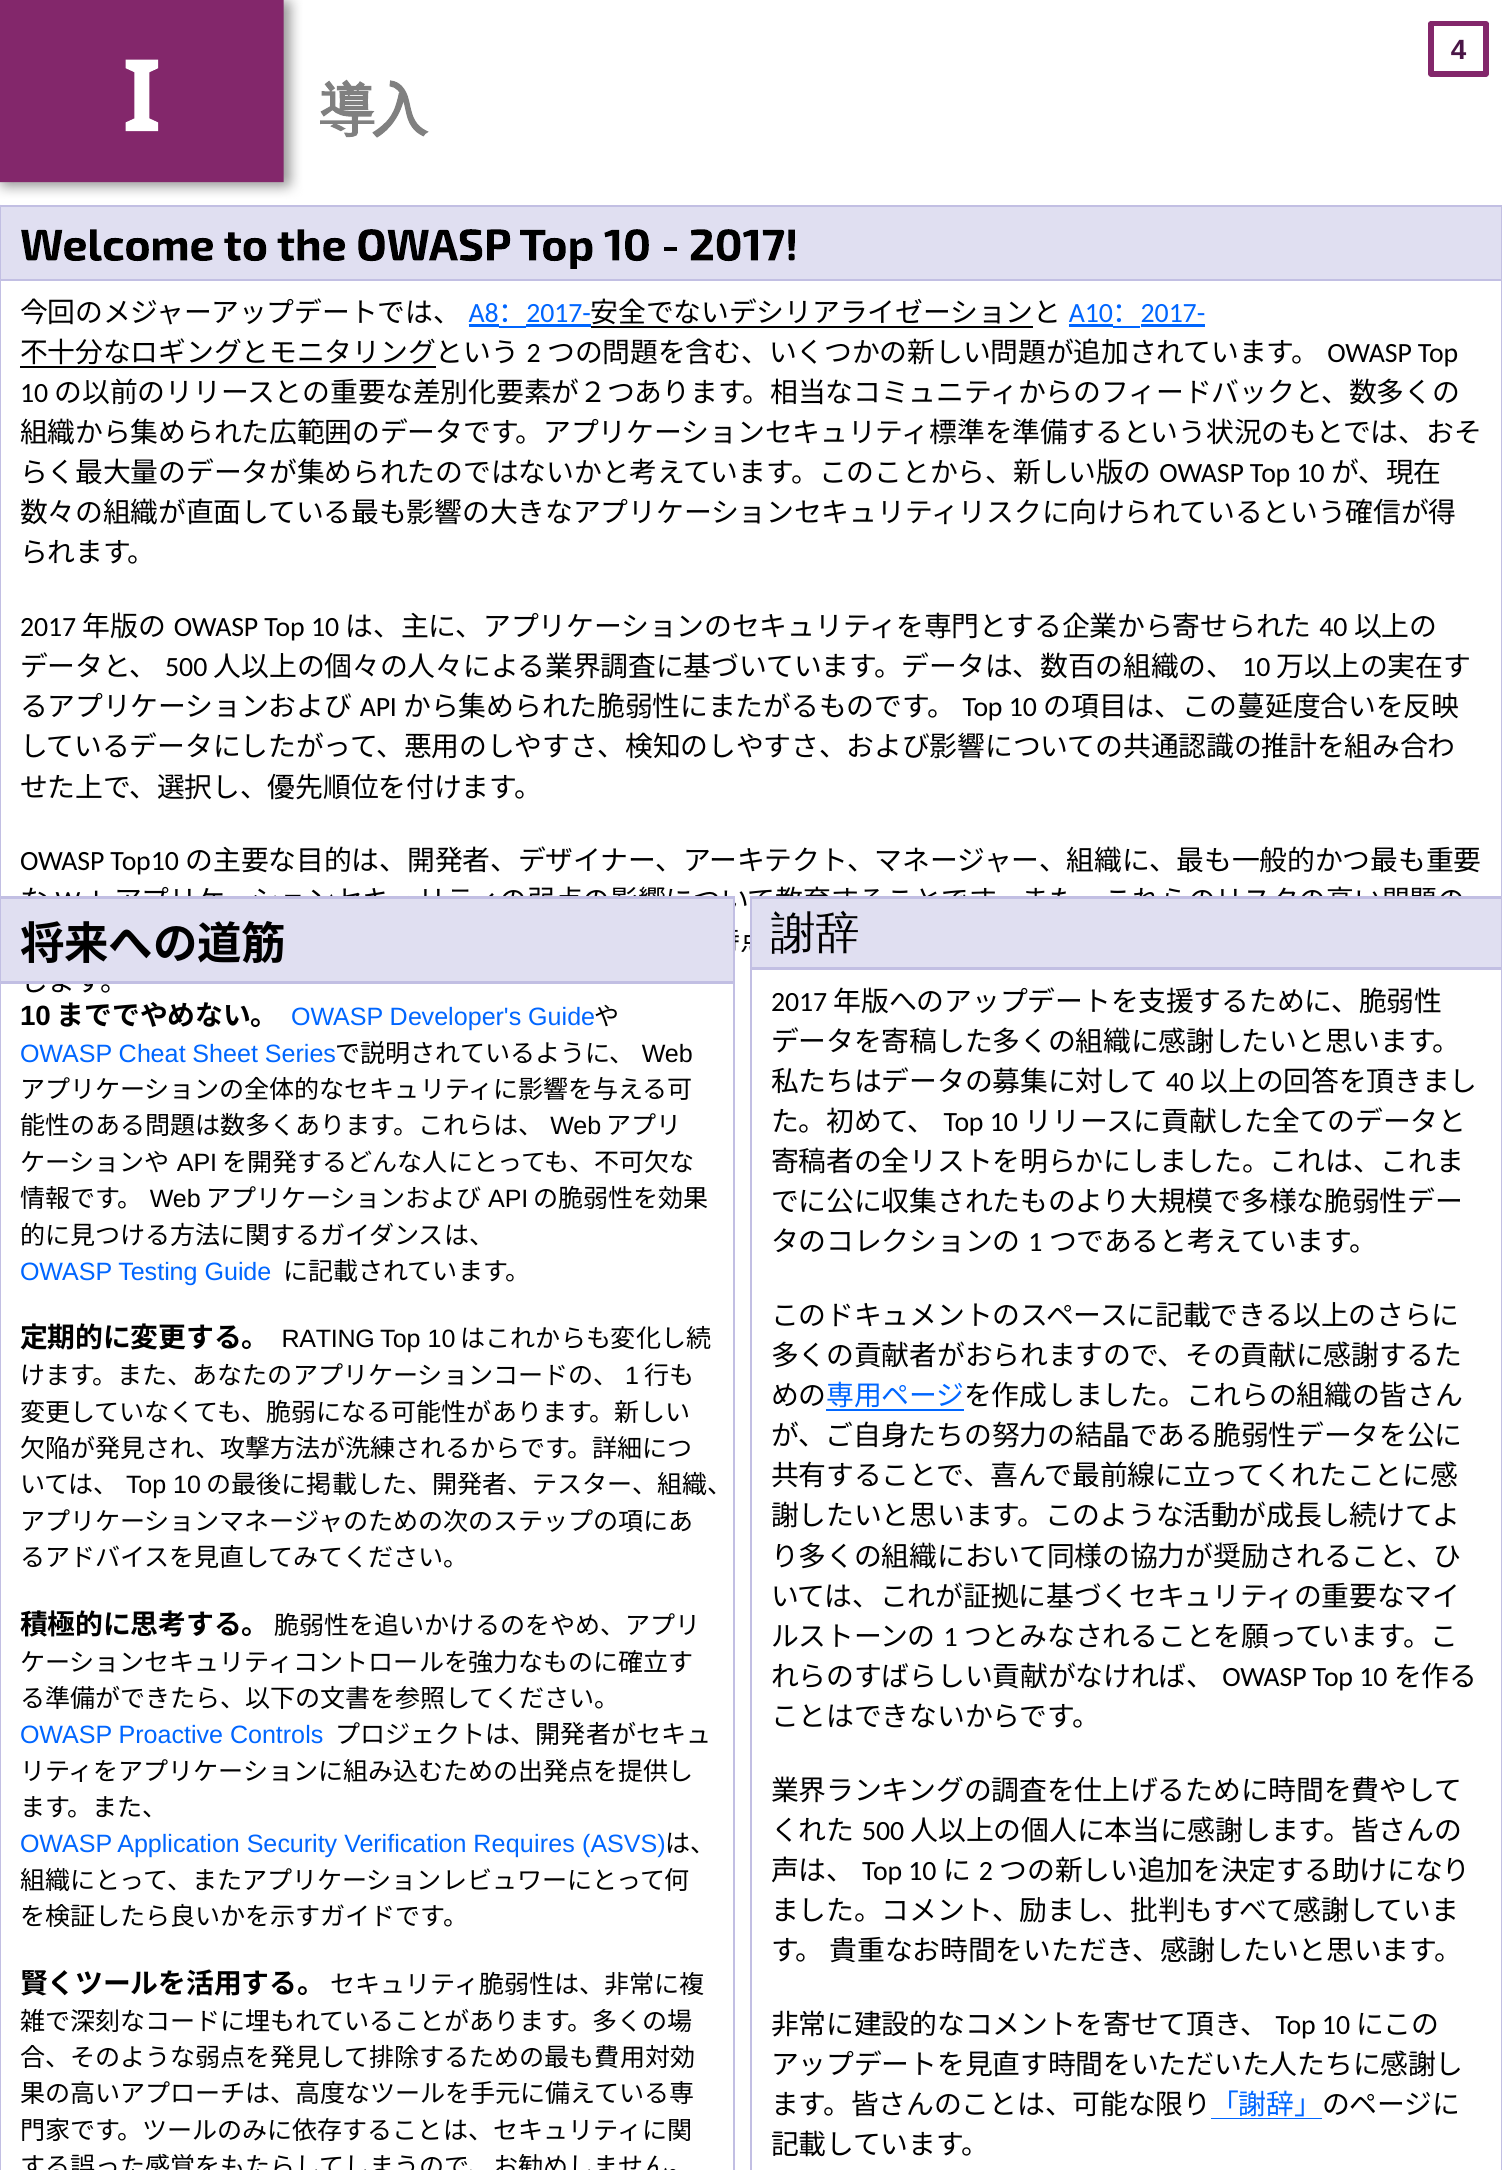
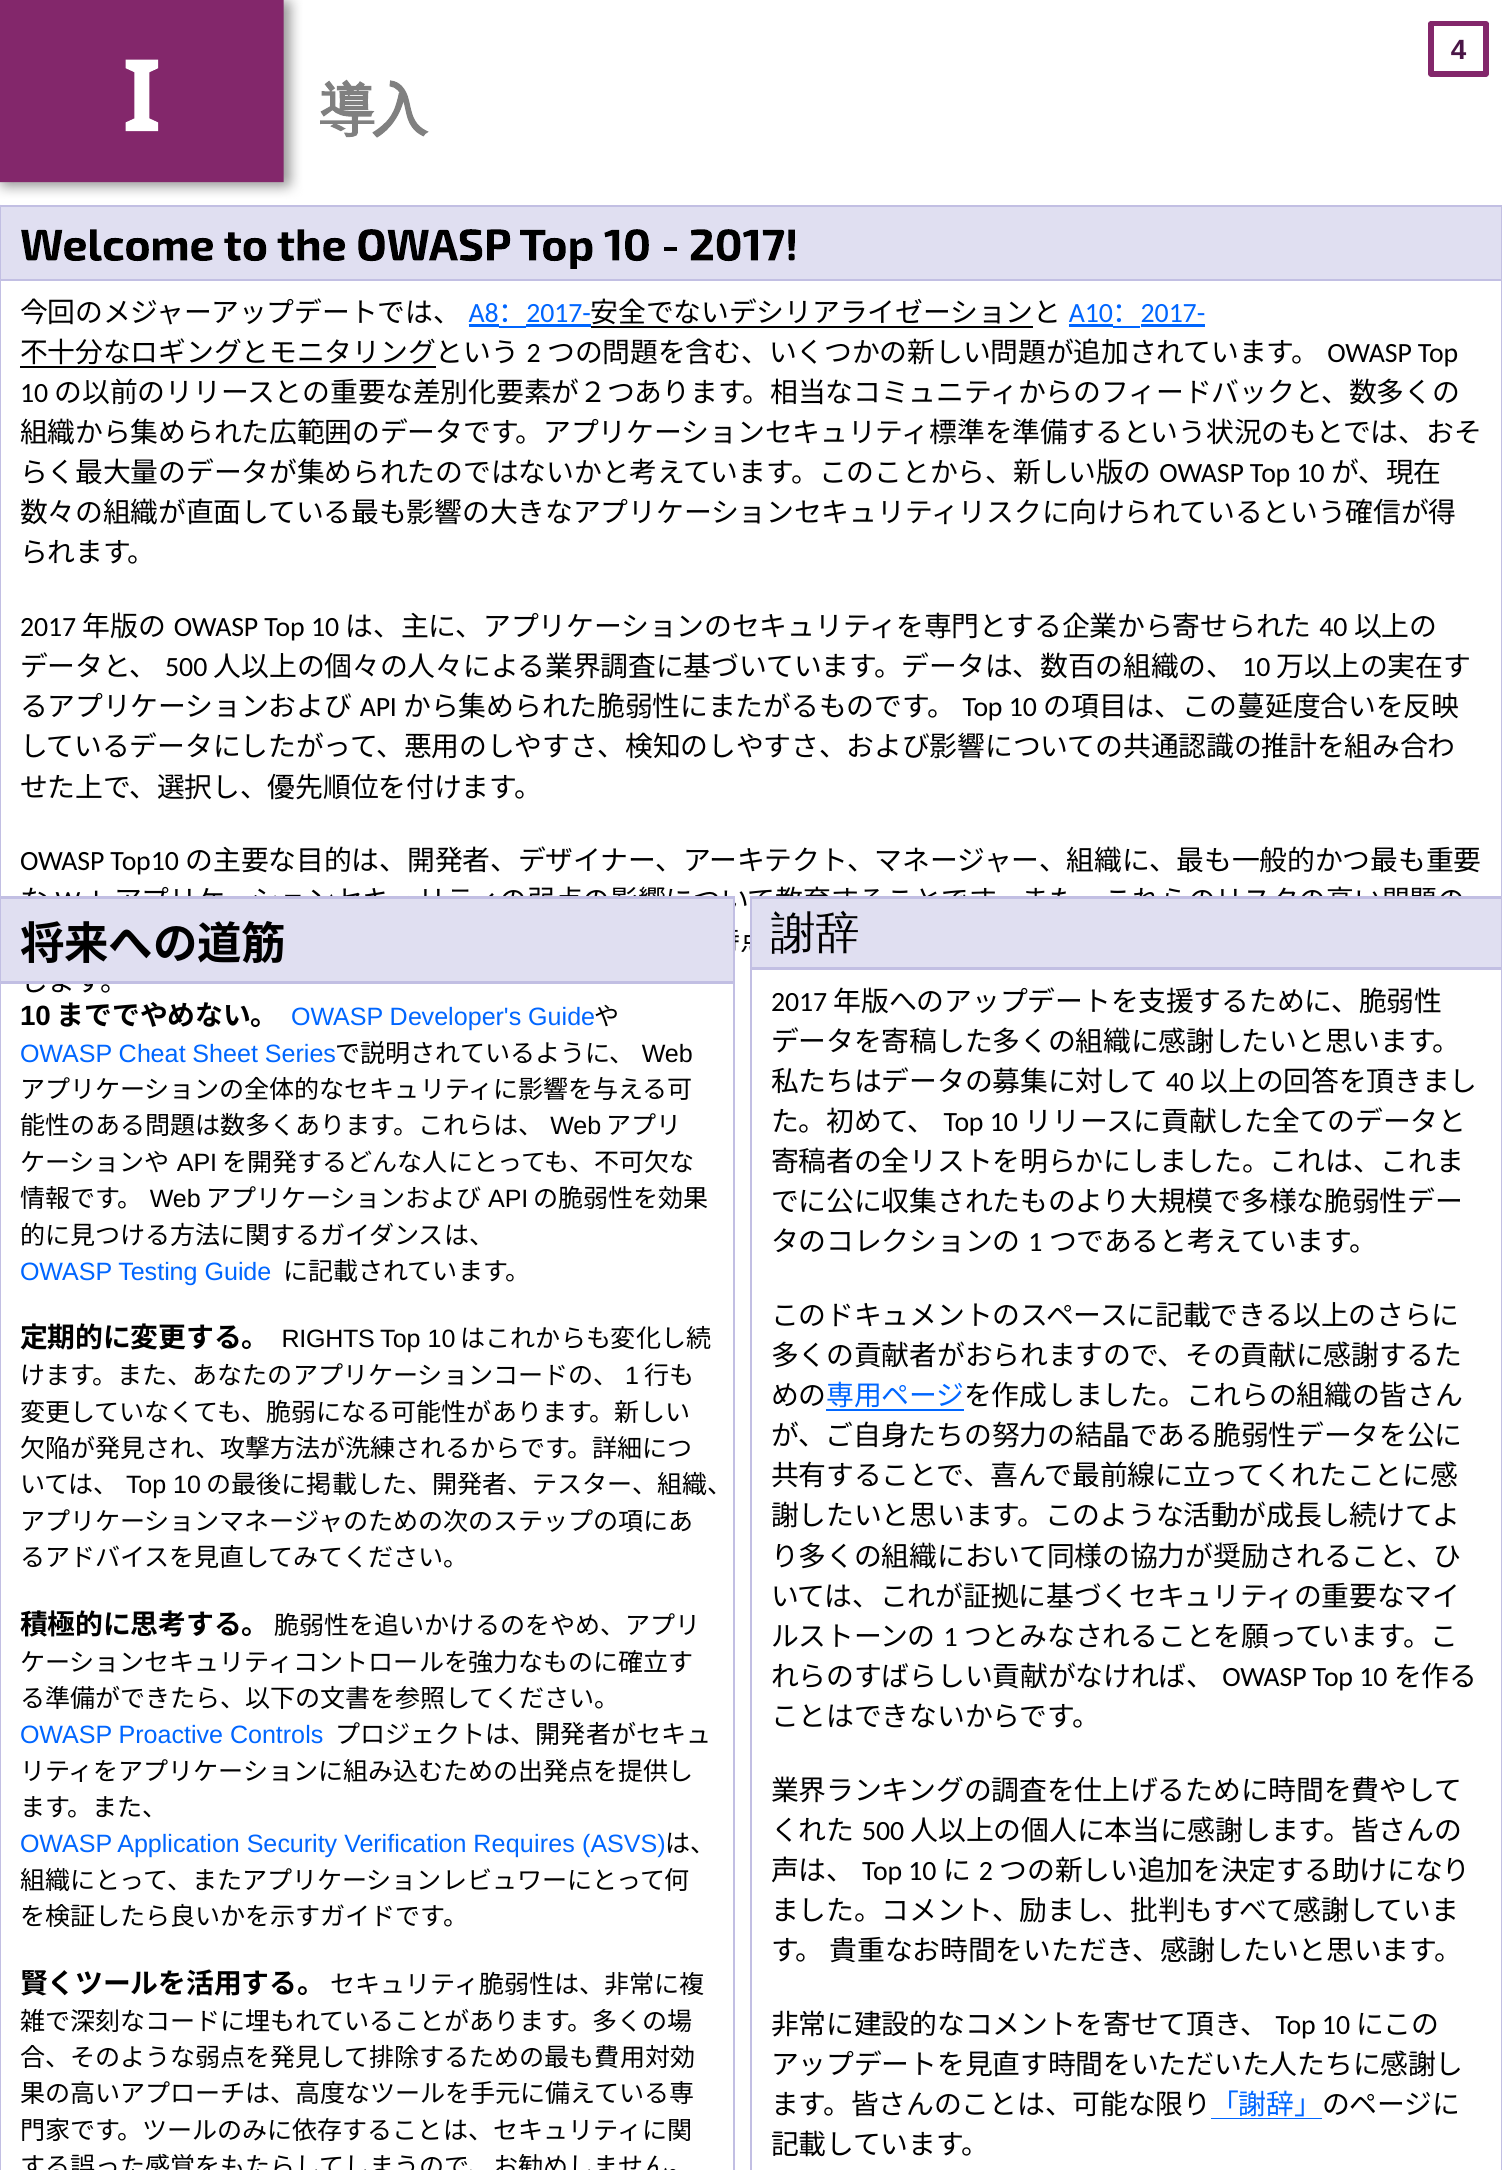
RATING: RATING -> RIGHTS
